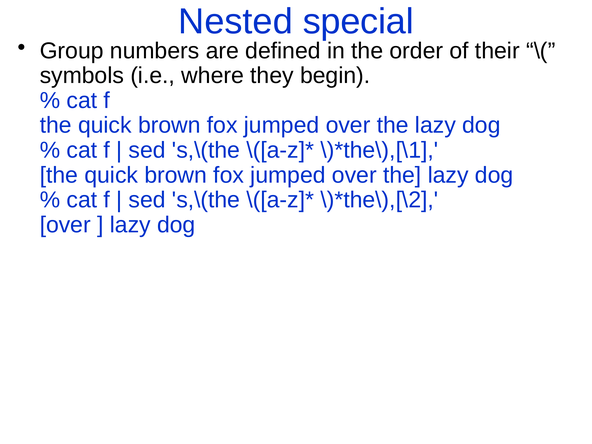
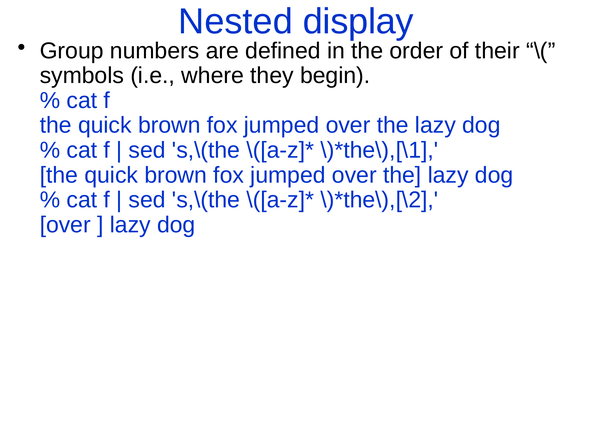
special: special -> display
